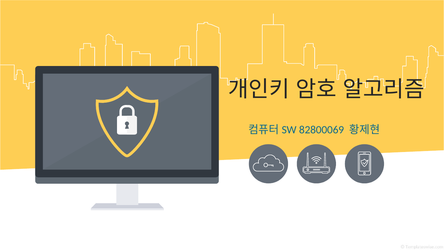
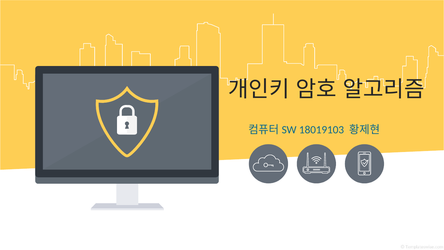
82800069: 82800069 -> 18019103
